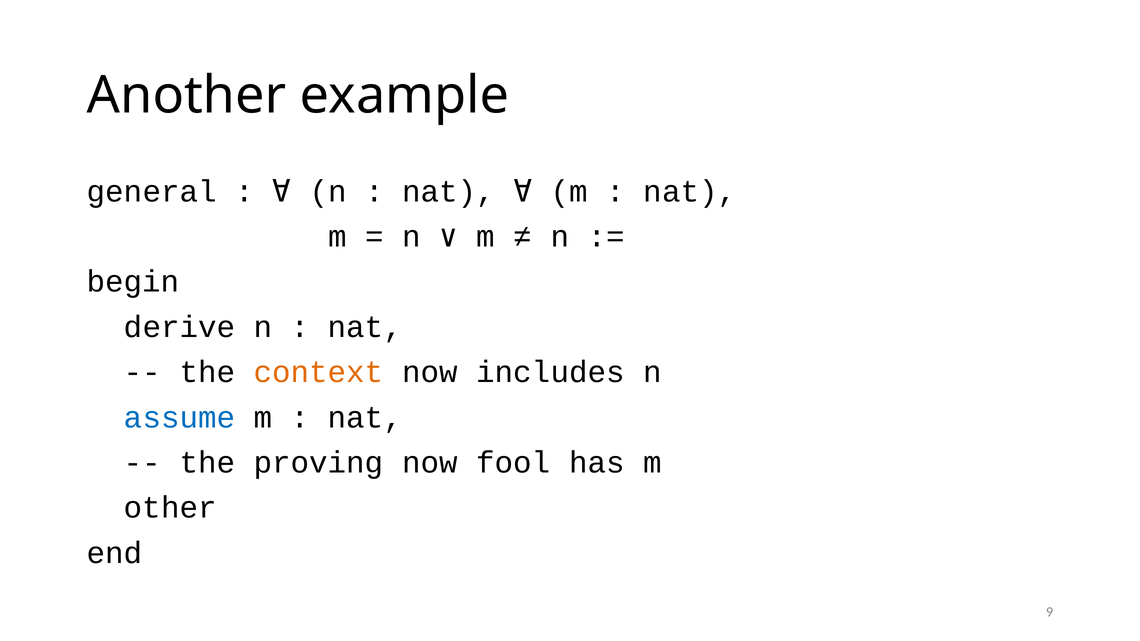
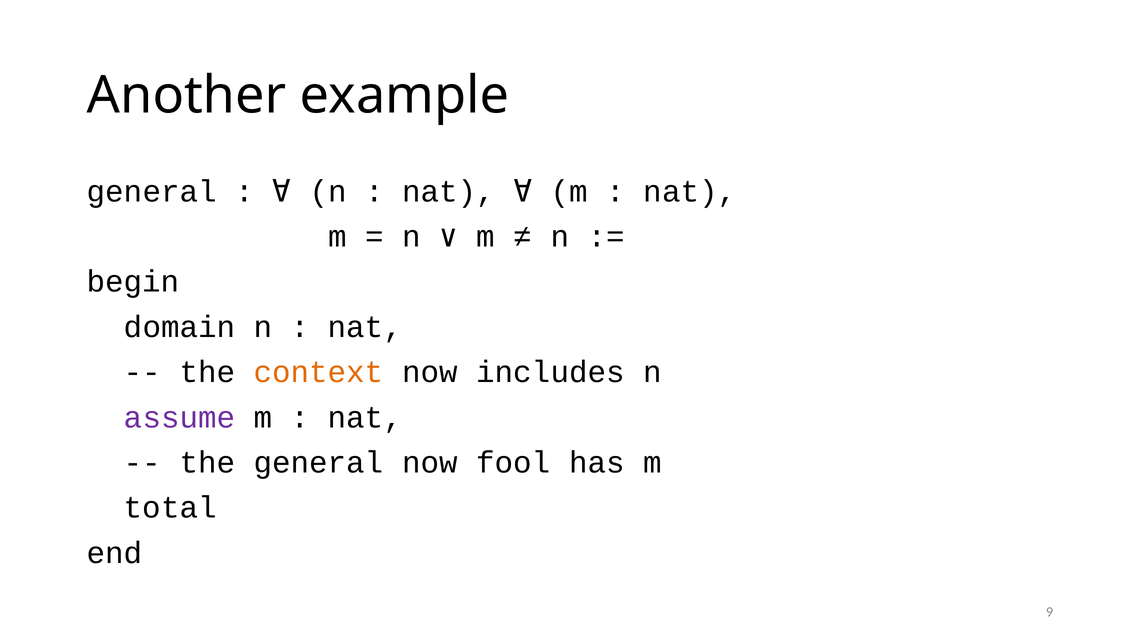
derive: derive -> domain
assume colour: blue -> purple
the proving: proving -> general
other: other -> total
